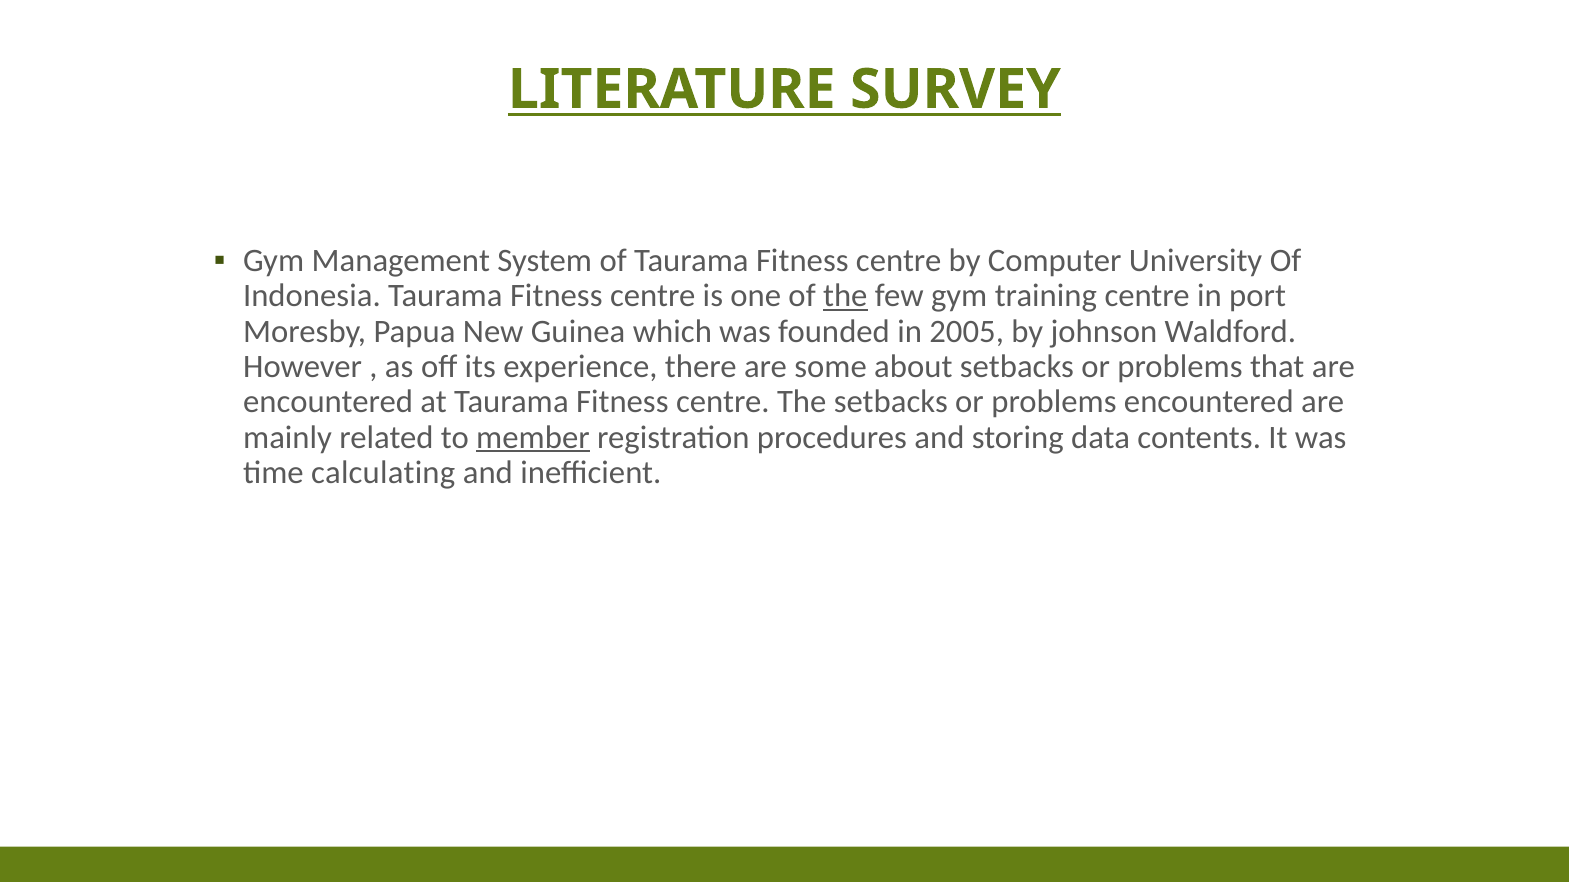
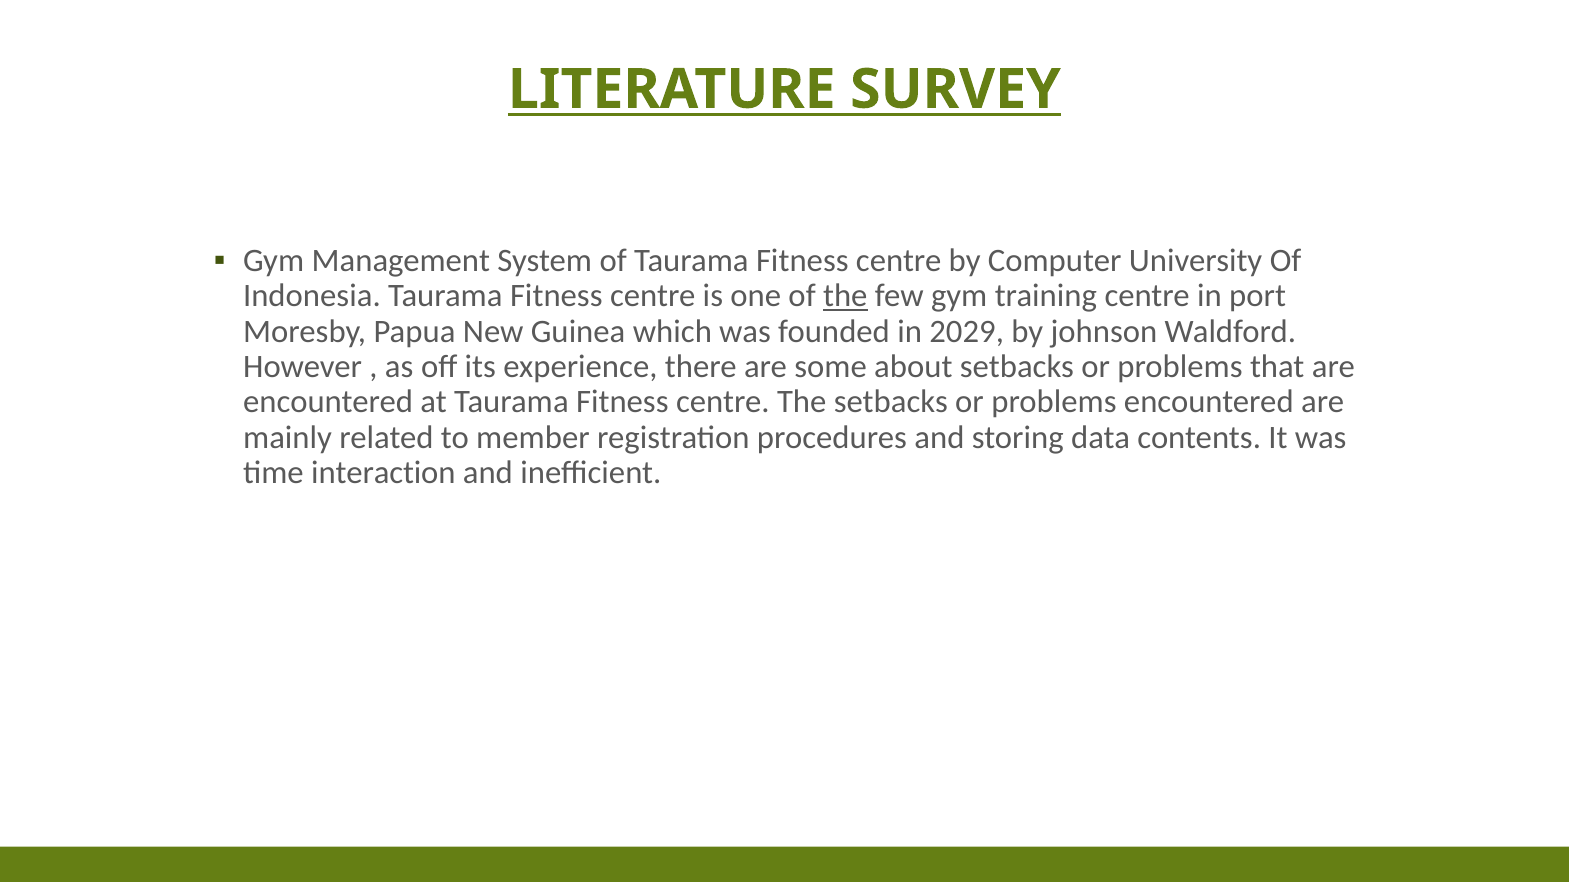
2005: 2005 -> 2029
member underline: present -> none
calculating: calculating -> interaction
